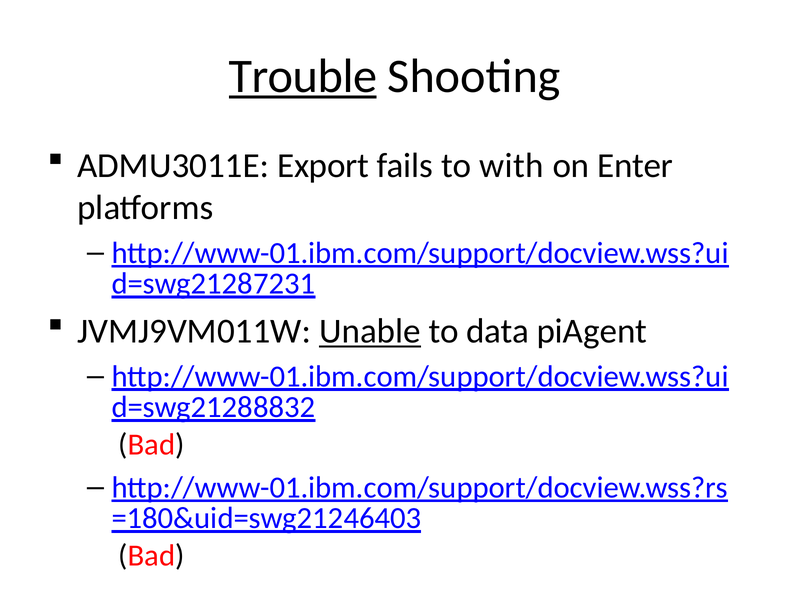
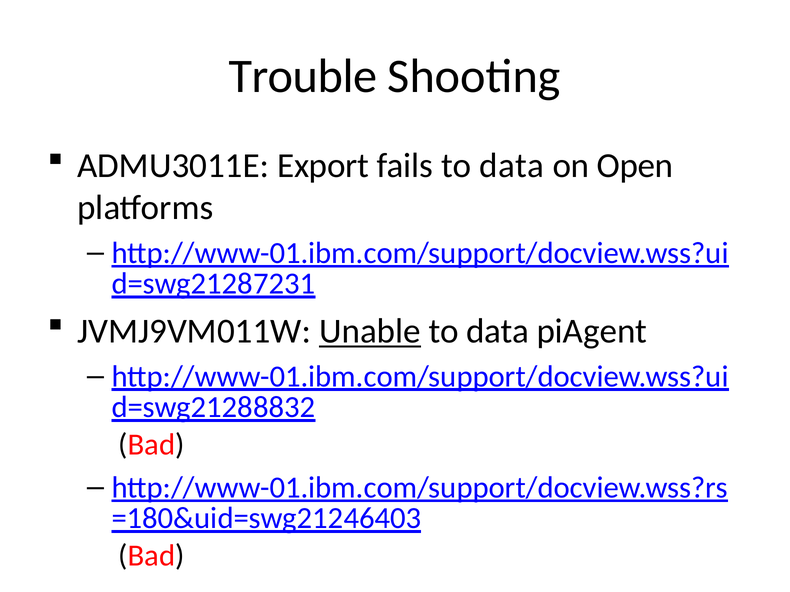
Trouble underline: present -> none
fails to with: with -> data
Enter: Enter -> Open
